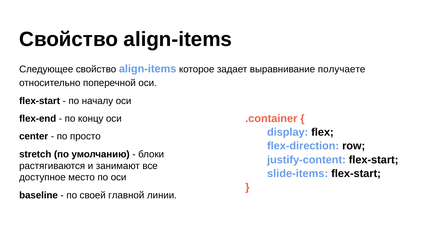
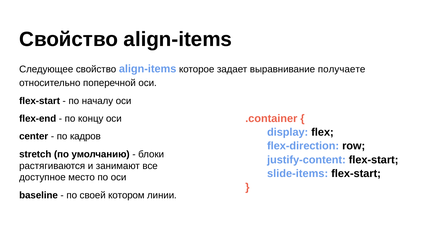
просто: просто -> кадров
главной: главной -> котором
